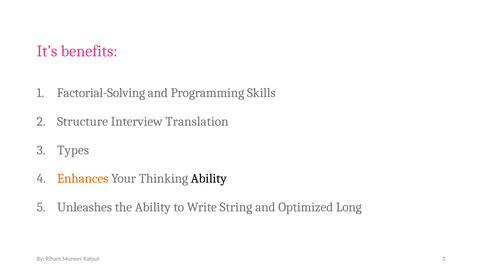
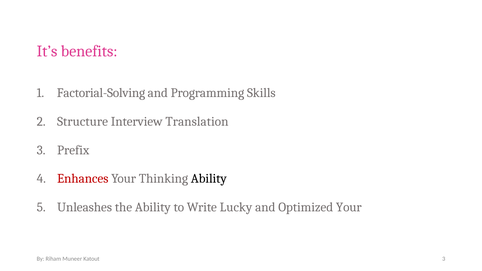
Types: Types -> Prefix
Enhances colour: orange -> red
String: String -> Lucky
Optimized Long: Long -> Your
